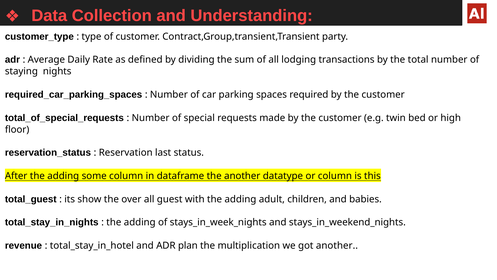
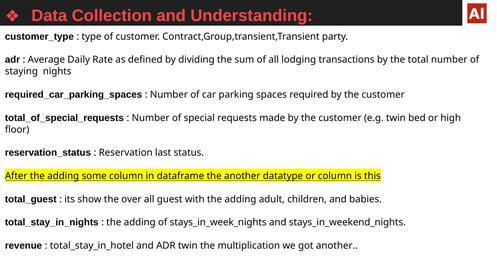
ADR plan: plan -> twin
